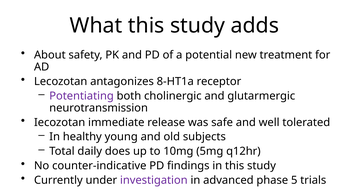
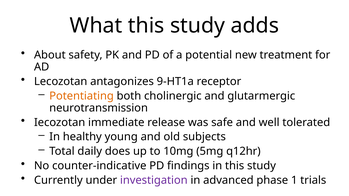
8-HT1a: 8-HT1a -> 9-HT1a
Potentiating colour: purple -> orange
5: 5 -> 1
